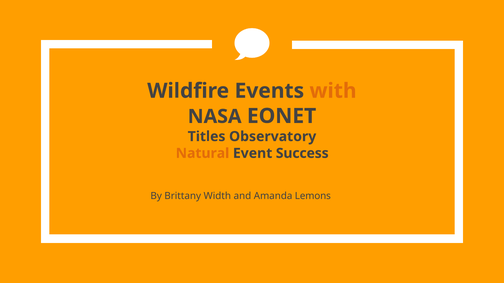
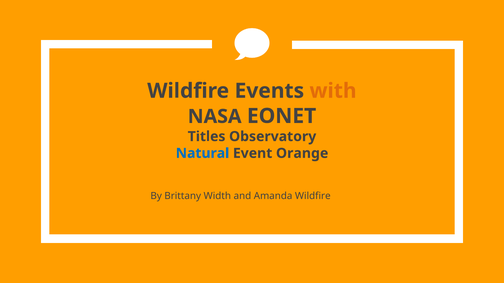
Natural colour: orange -> blue
Success: Success -> Orange
Amanda Lemons: Lemons -> Wildfire
